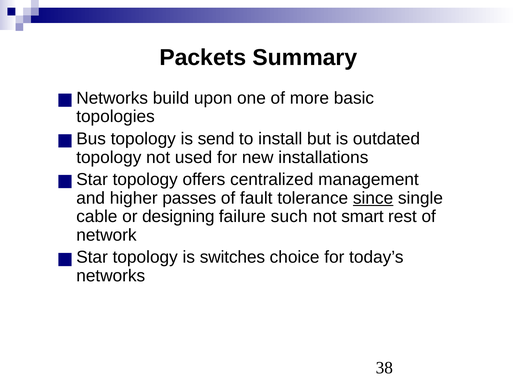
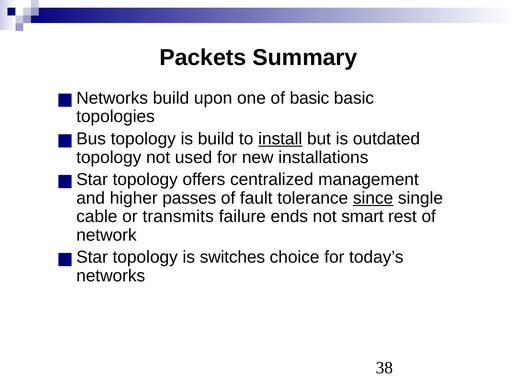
of more: more -> basic
is send: send -> build
install underline: none -> present
designing: designing -> transmits
such: such -> ends
